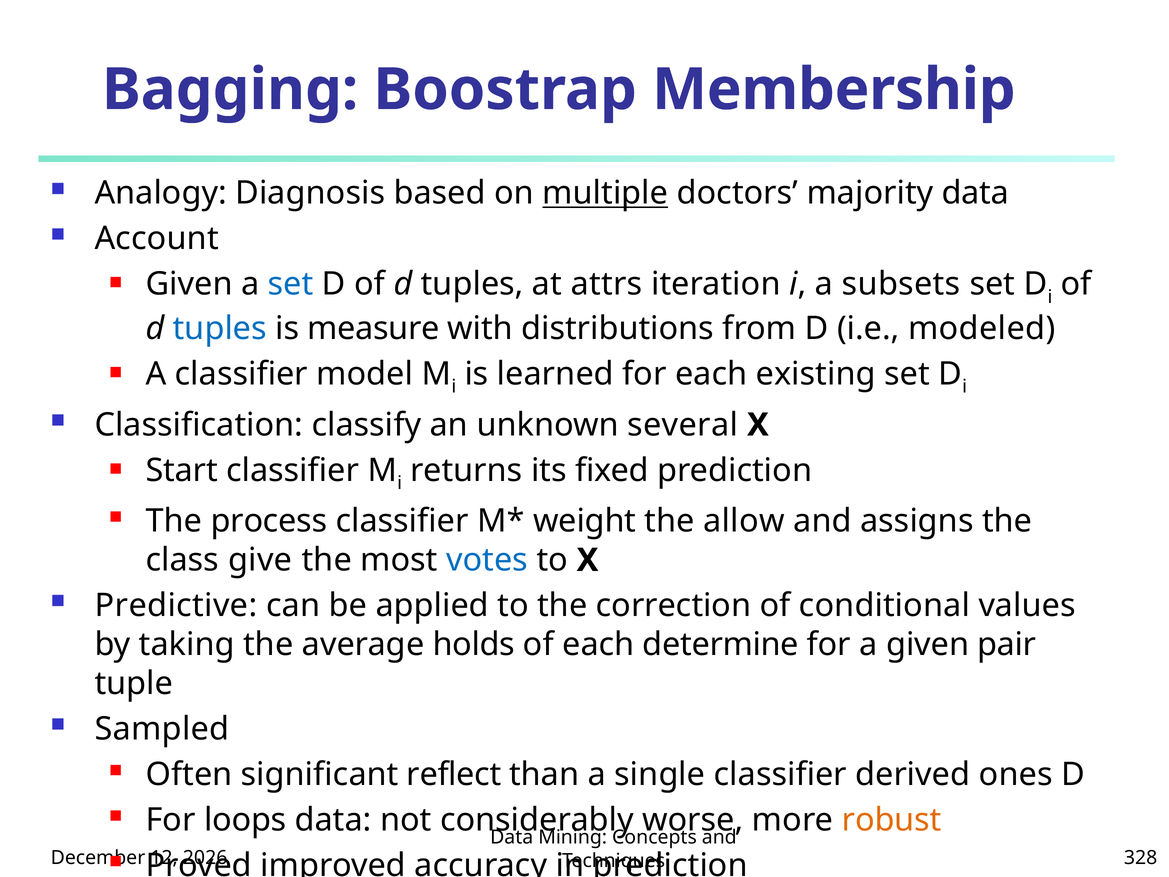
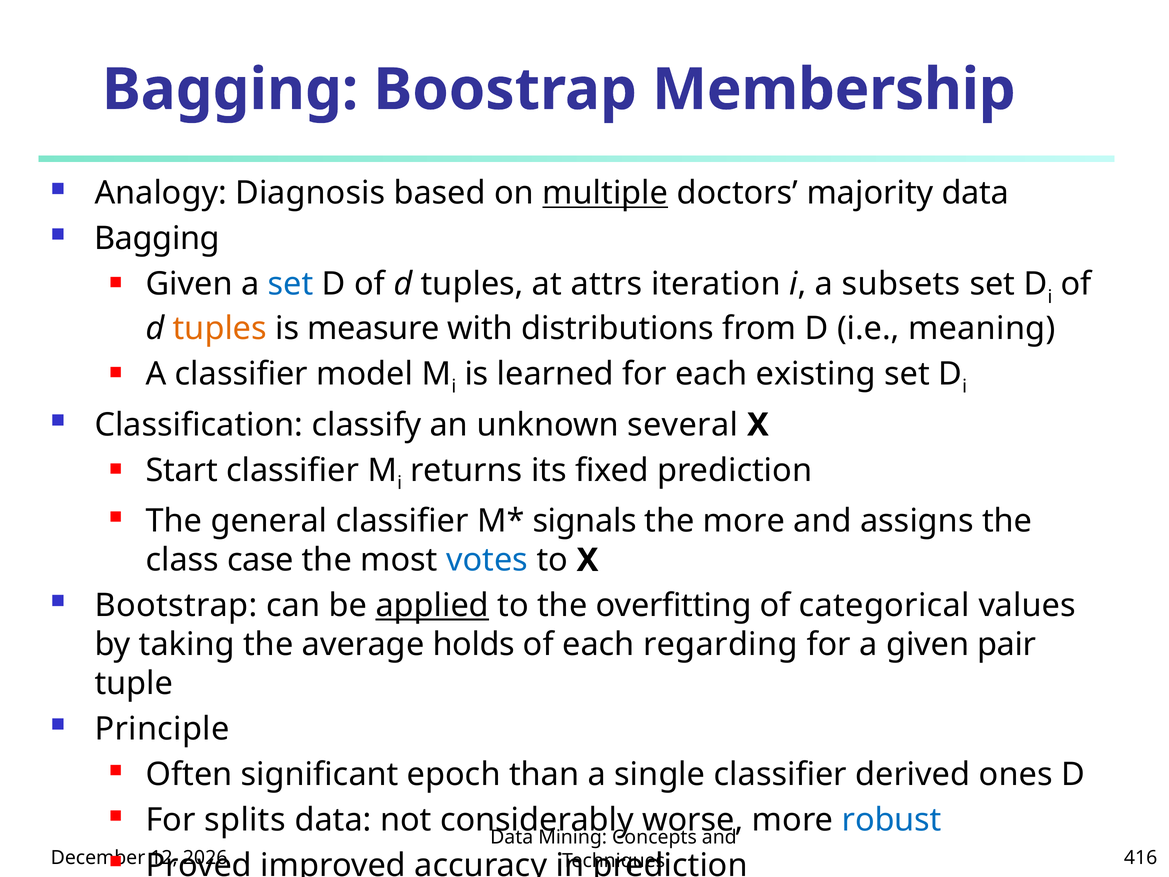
Account at (157, 239): Account -> Bagging
tuples at (220, 328) colour: blue -> orange
modeled: modeled -> meaning
process: process -> general
weight: weight -> signals
the allow: allow -> more
give: give -> case
Predictive: Predictive -> Bootstrap
applied underline: none -> present
correction: correction -> overfitting
conditional: conditional -> categorical
determine: determine -> regarding
Sampled: Sampled -> Principle
reflect: reflect -> epoch
loops: loops -> splits
robust colour: orange -> blue
328: 328 -> 416
